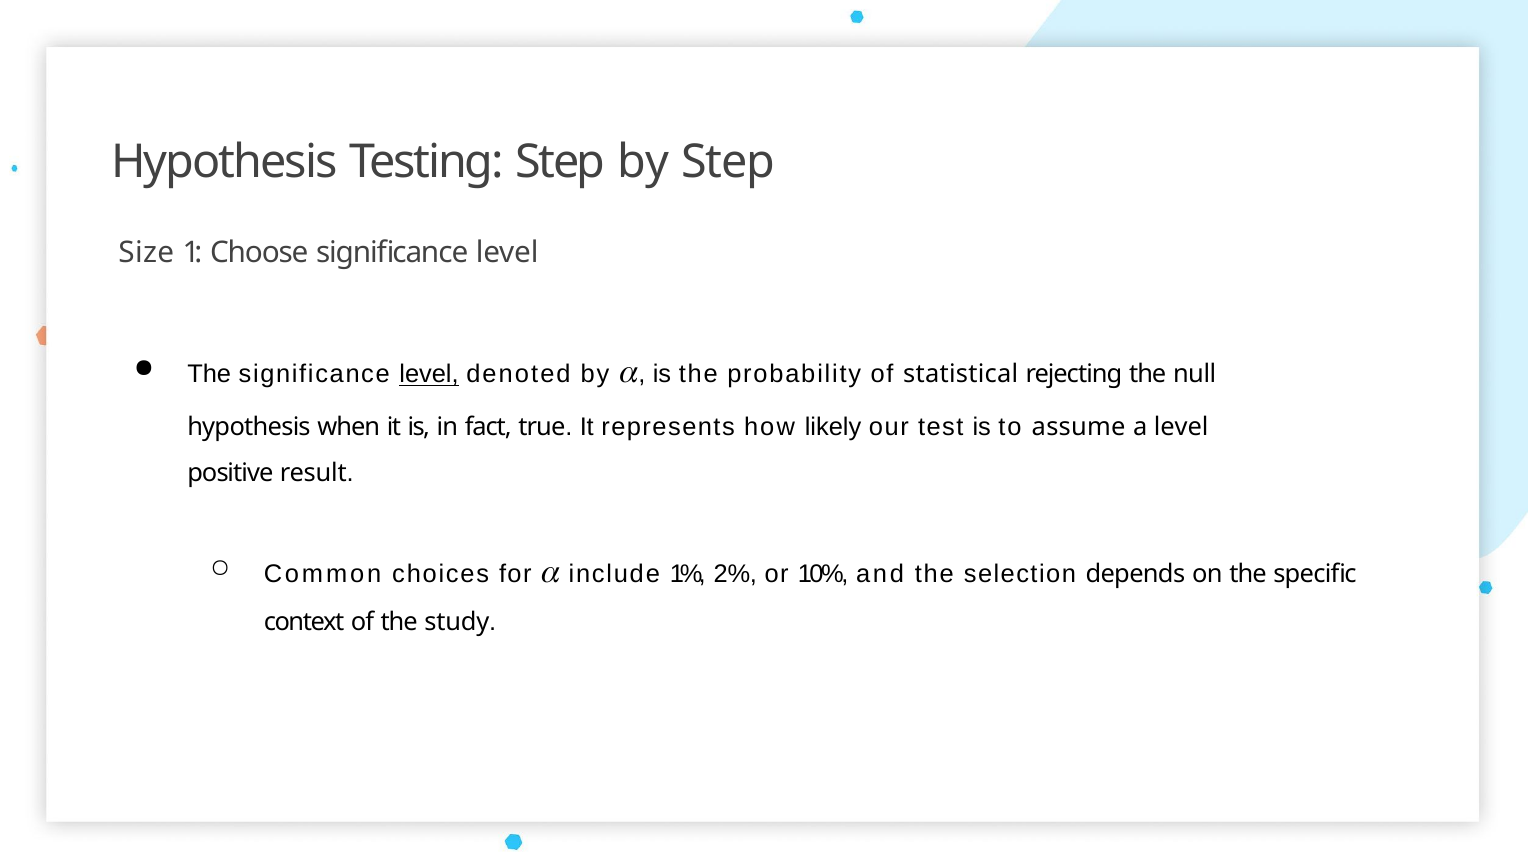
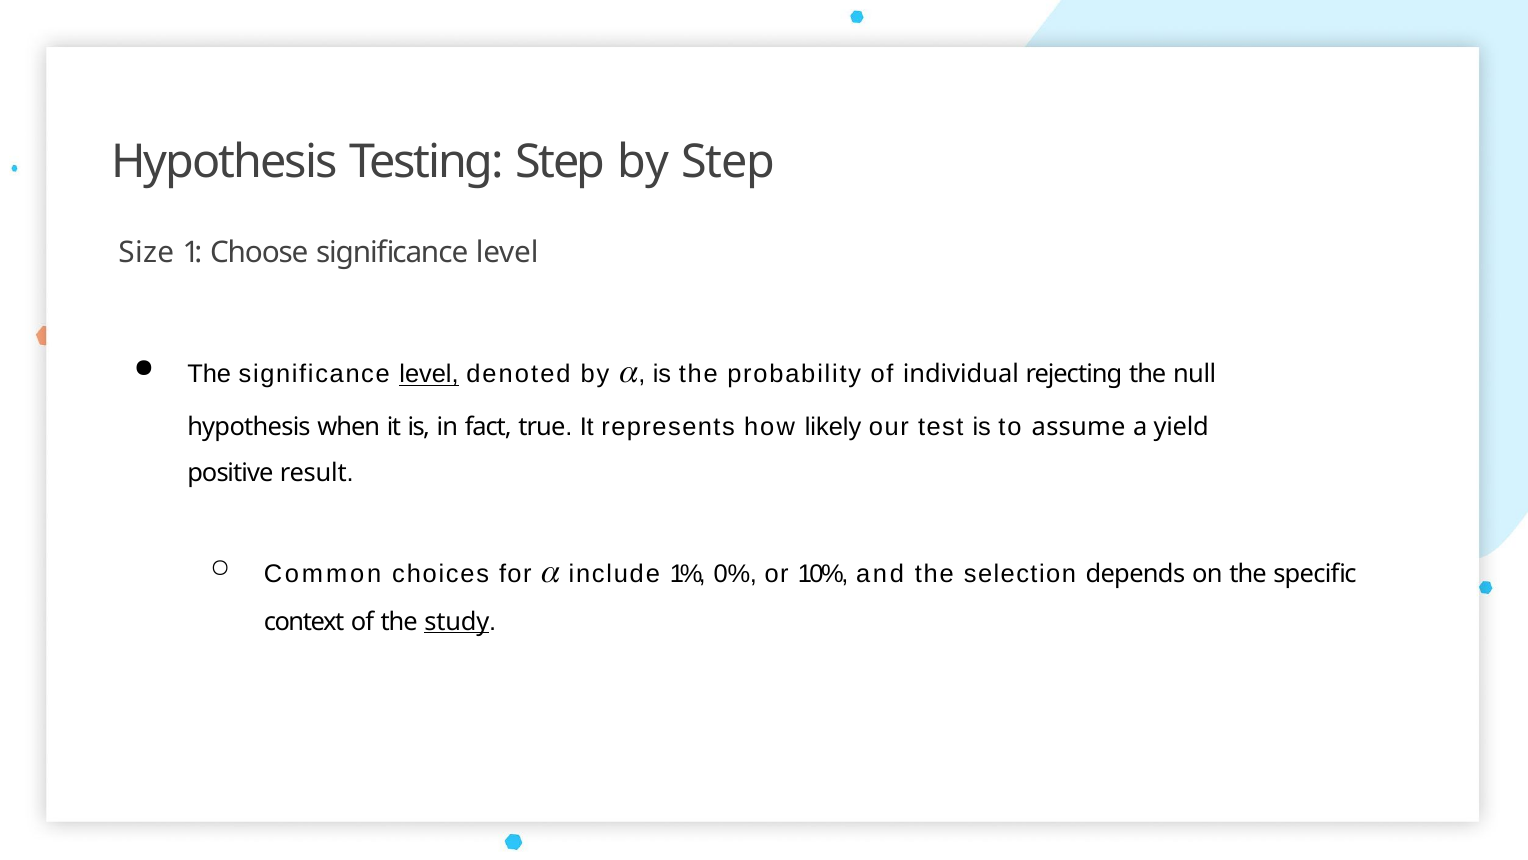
statistical: statistical -> individual
a level: level -> yield
2%: 2% -> 0%
study underline: none -> present
